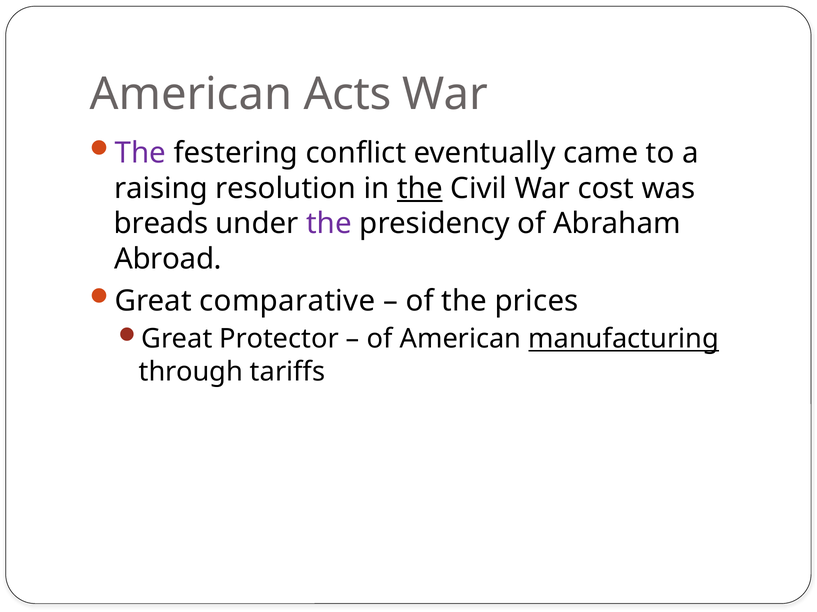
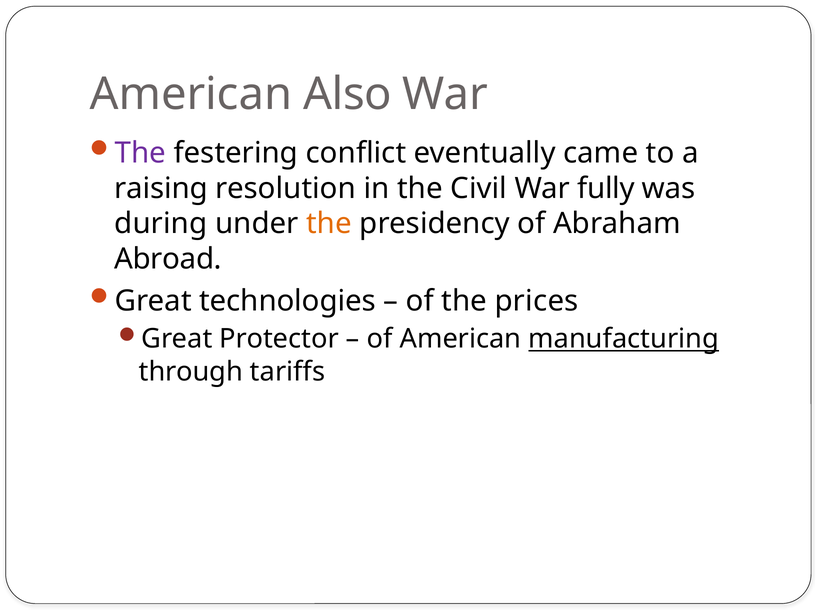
Acts: Acts -> Also
the at (420, 189) underline: present -> none
cost: cost -> fully
breads: breads -> during
the at (329, 224) colour: purple -> orange
comparative: comparative -> technologies
